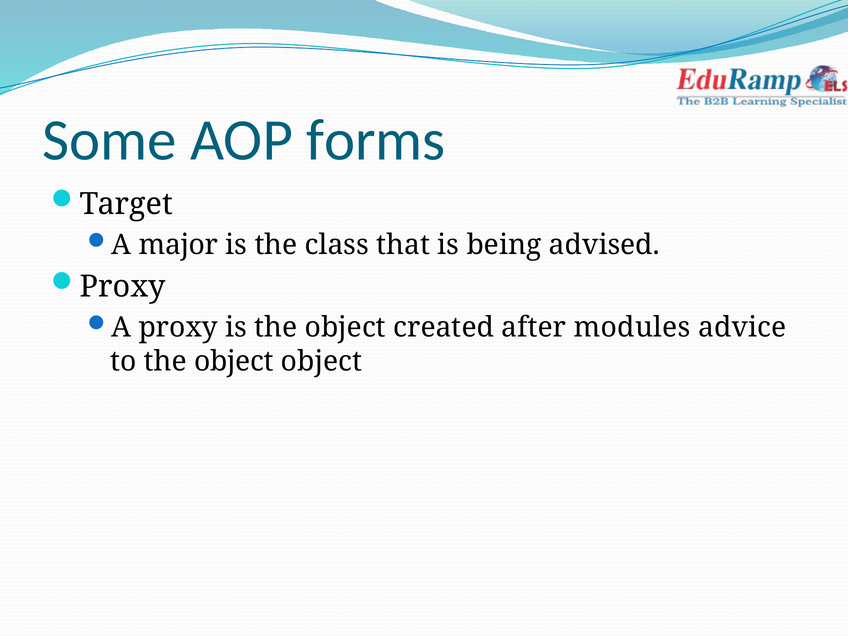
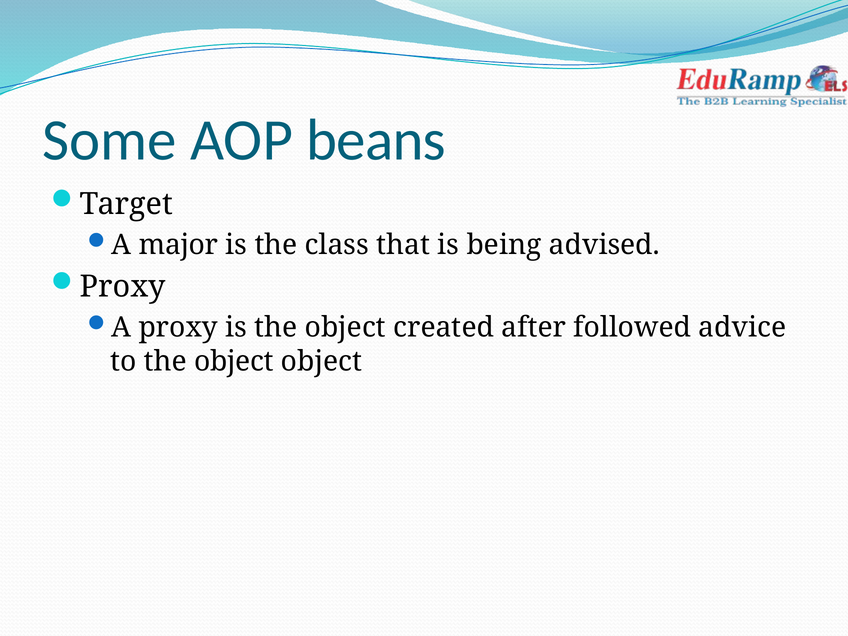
forms: forms -> beans
modules: modules -> followed
